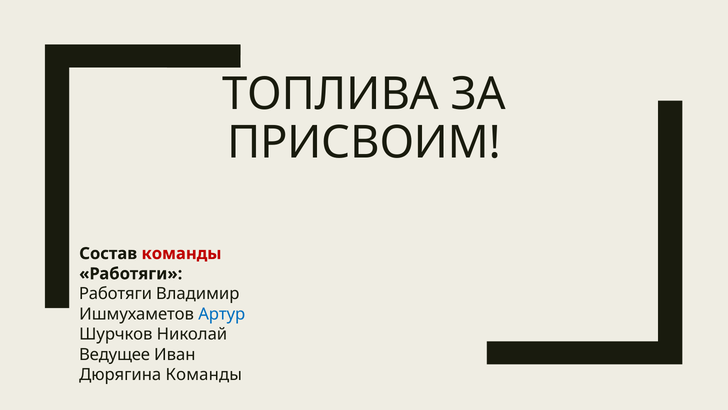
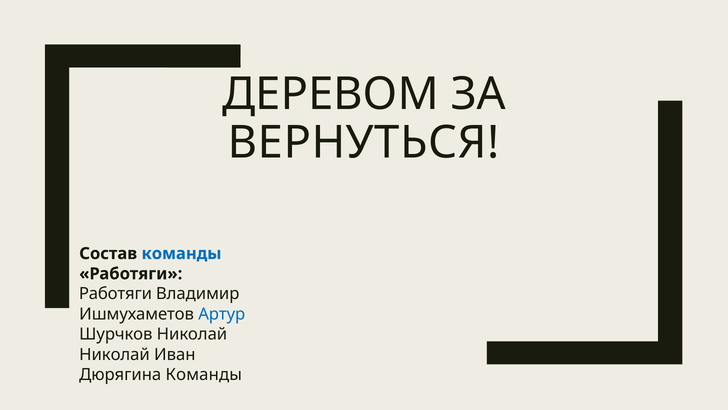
ТОПЛИВА: ТОПЛИВА -> ДЕРЕВОМ
ПРИСВОИМ: ПРИСВОИМ -> ВЕРНУТЬСЯ
команды at (182, 253) colour: red -> blue
Ведущее at (115, 354): Ведущее -> Николай
